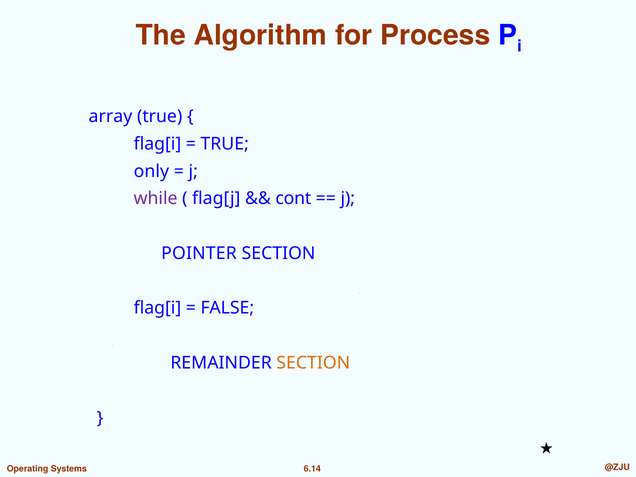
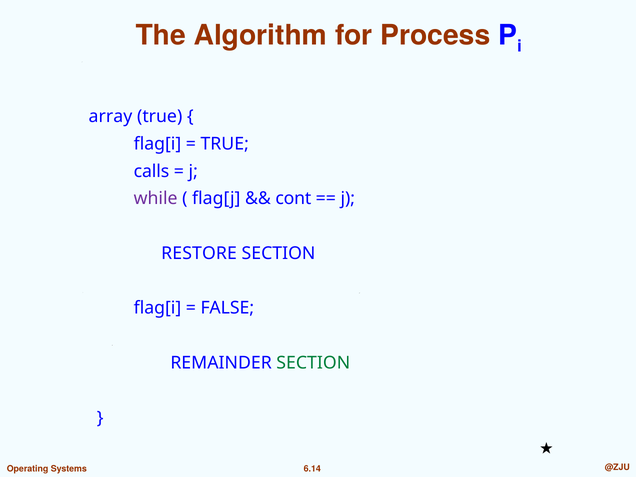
only: only -> calls
POINTER: POINTER -> RESTORE
SECTION at (313, 363) colour: orange -> green
